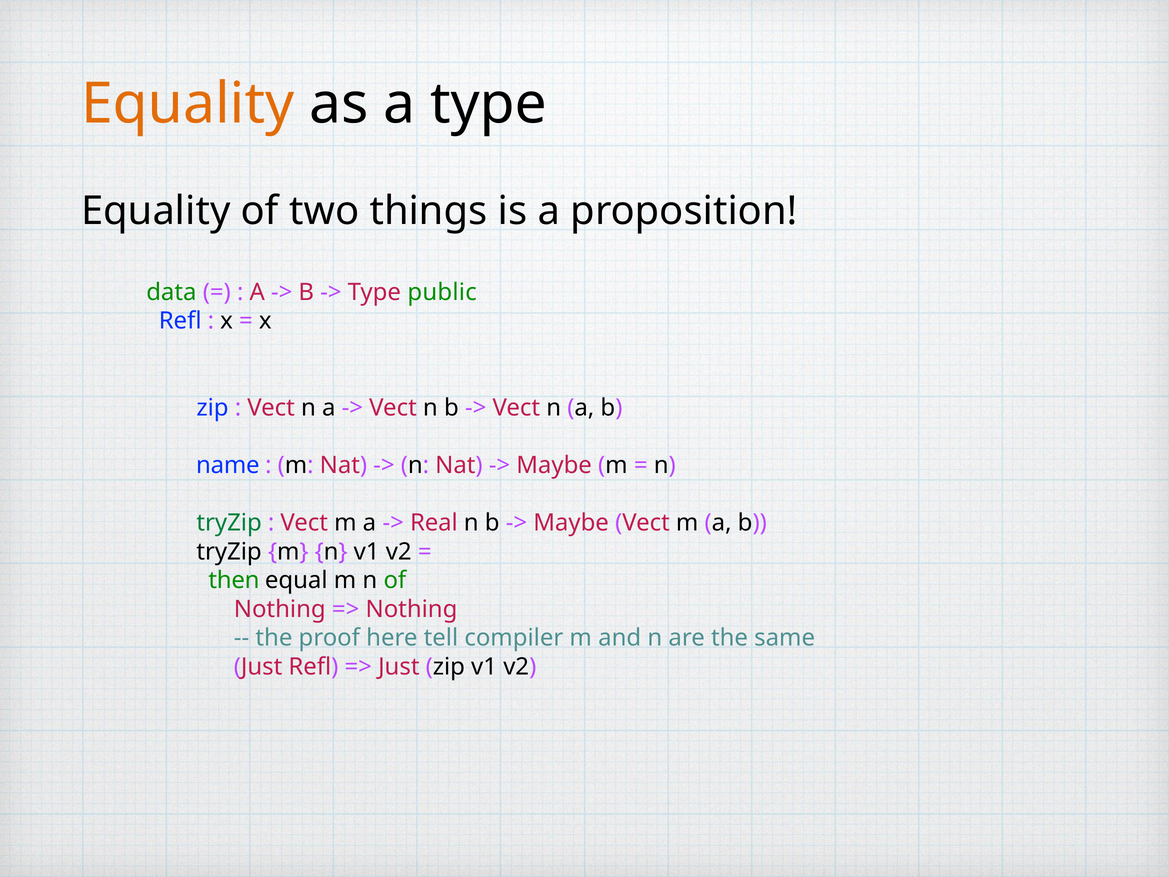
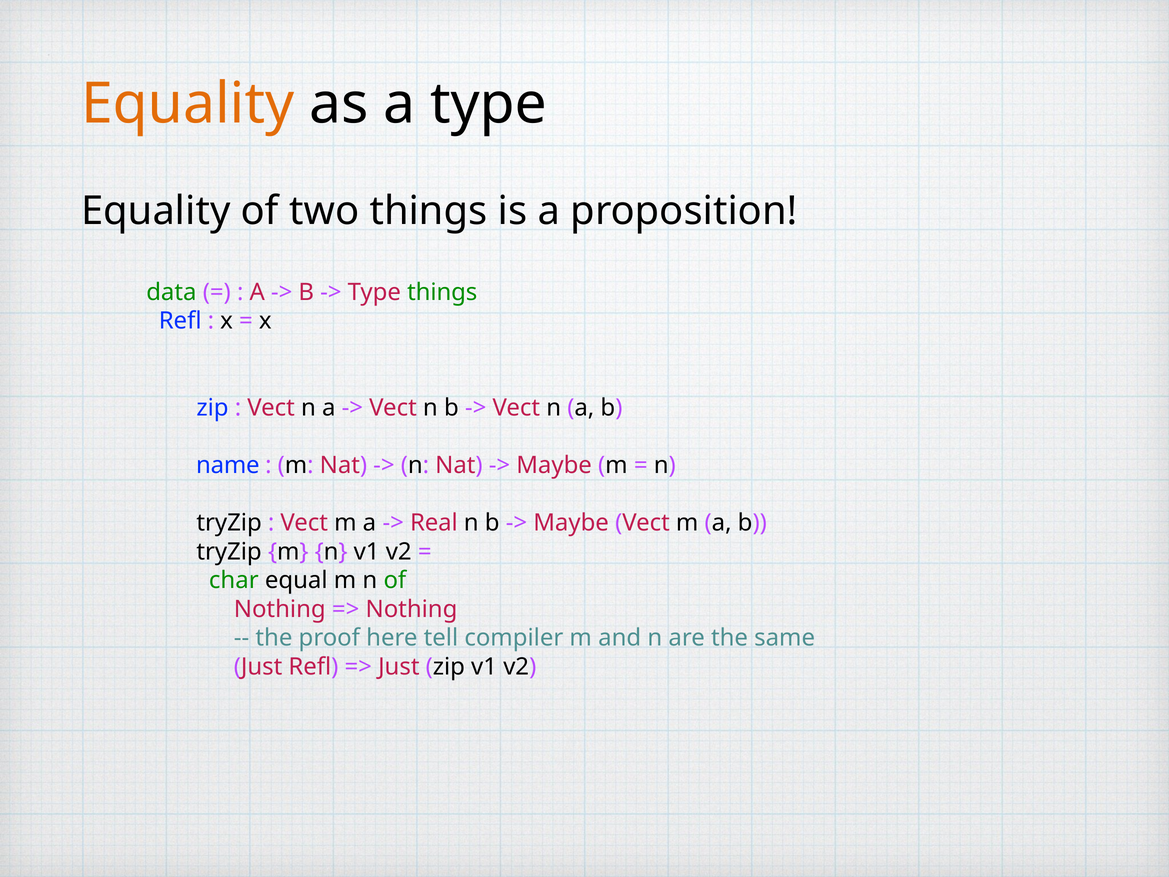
Type public: public -> things
tryZip at (229, 523) colour: green -> black
then: then -> char
